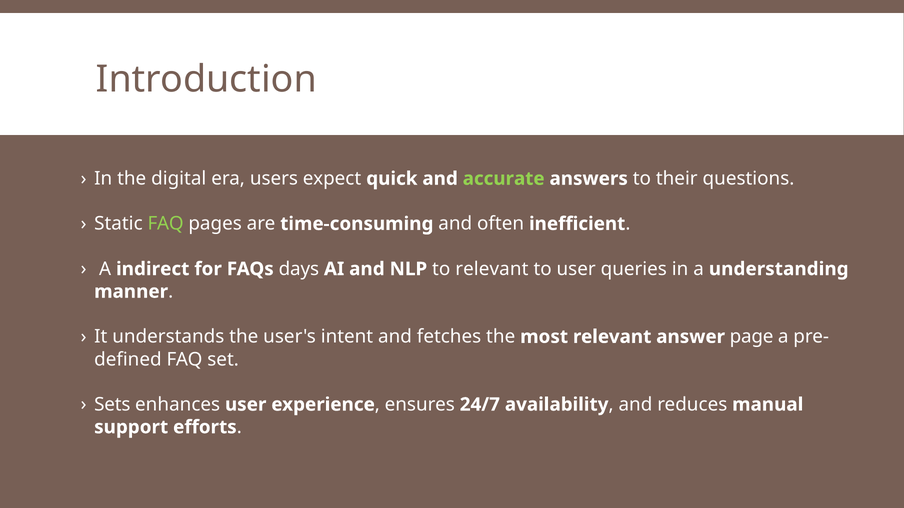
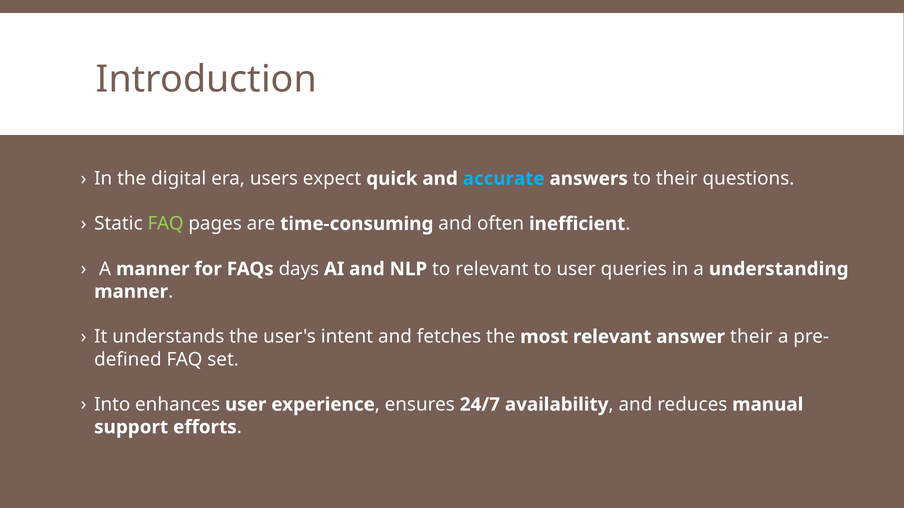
accurate colour: light green -> light blue
A indirect: indirect -> manner
answer page: page -> their
Sets: Sets -> Into
